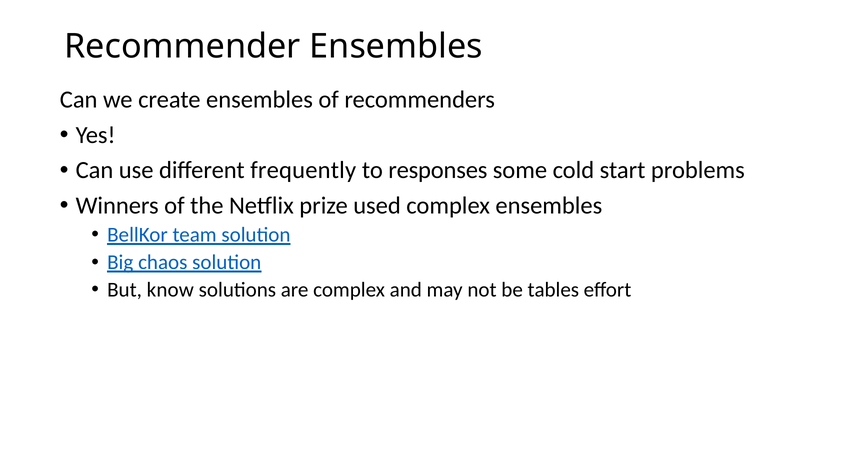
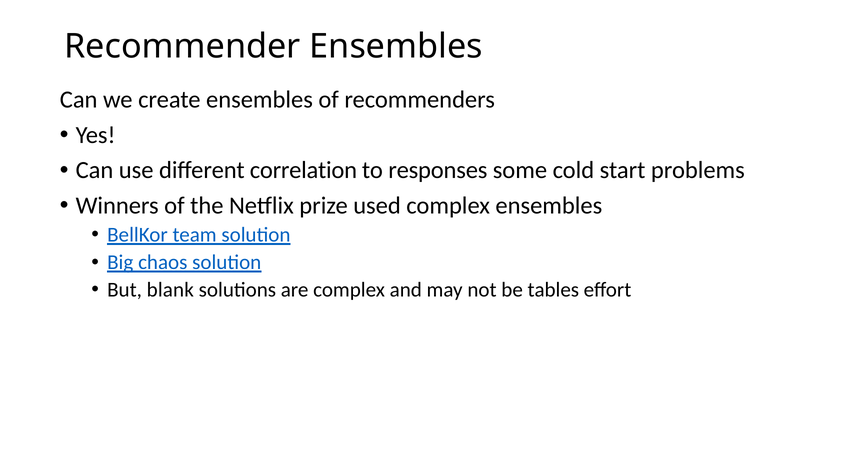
frequently: frequently -> correlation
know: know -> blank
